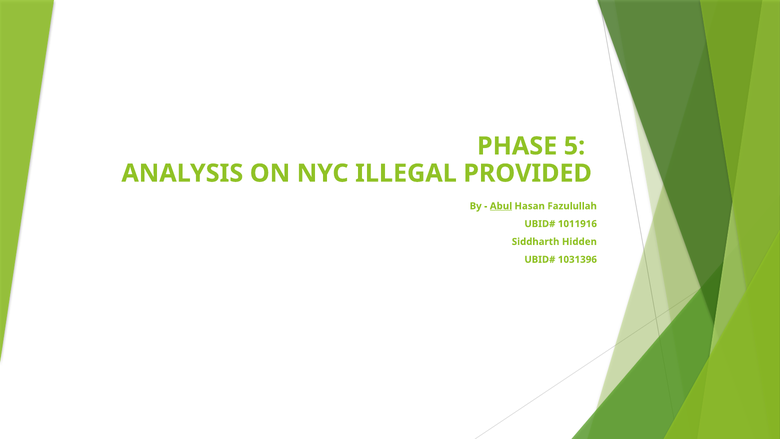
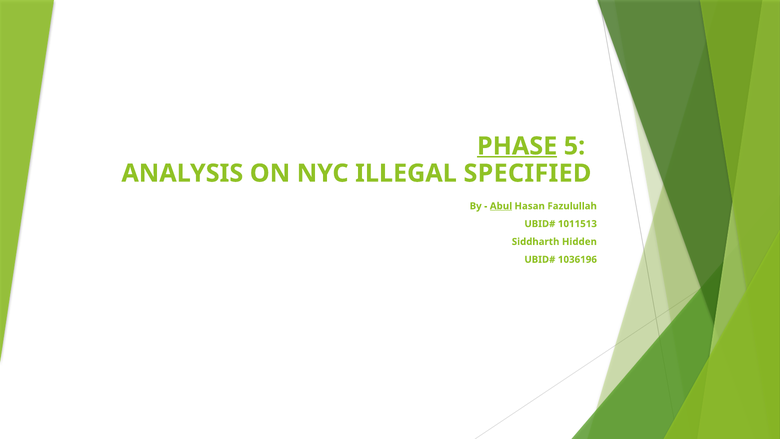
PHASE underline: none -> present
PROVIDED: PROVIDED -> SPECIFIED
1011916: 1011916 -> 1011513
1031396: 1031396 -> 1036196
